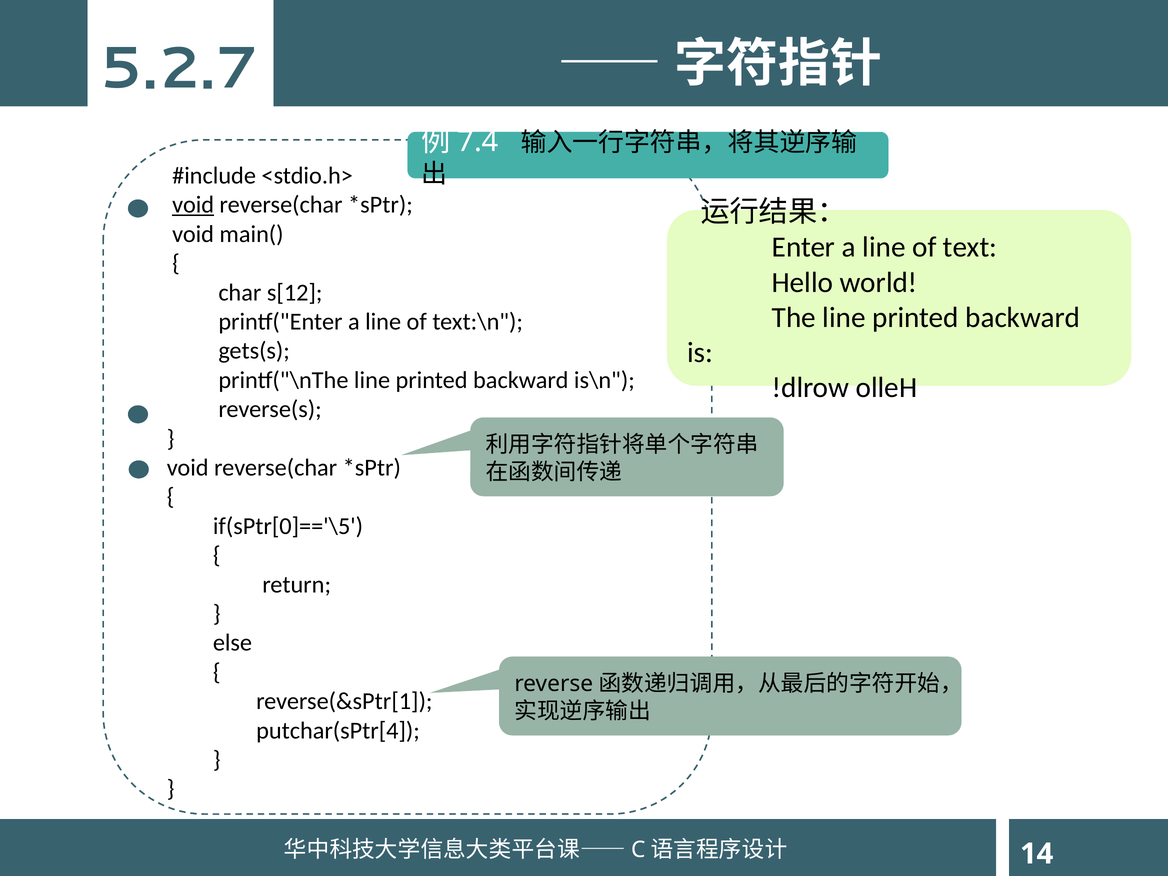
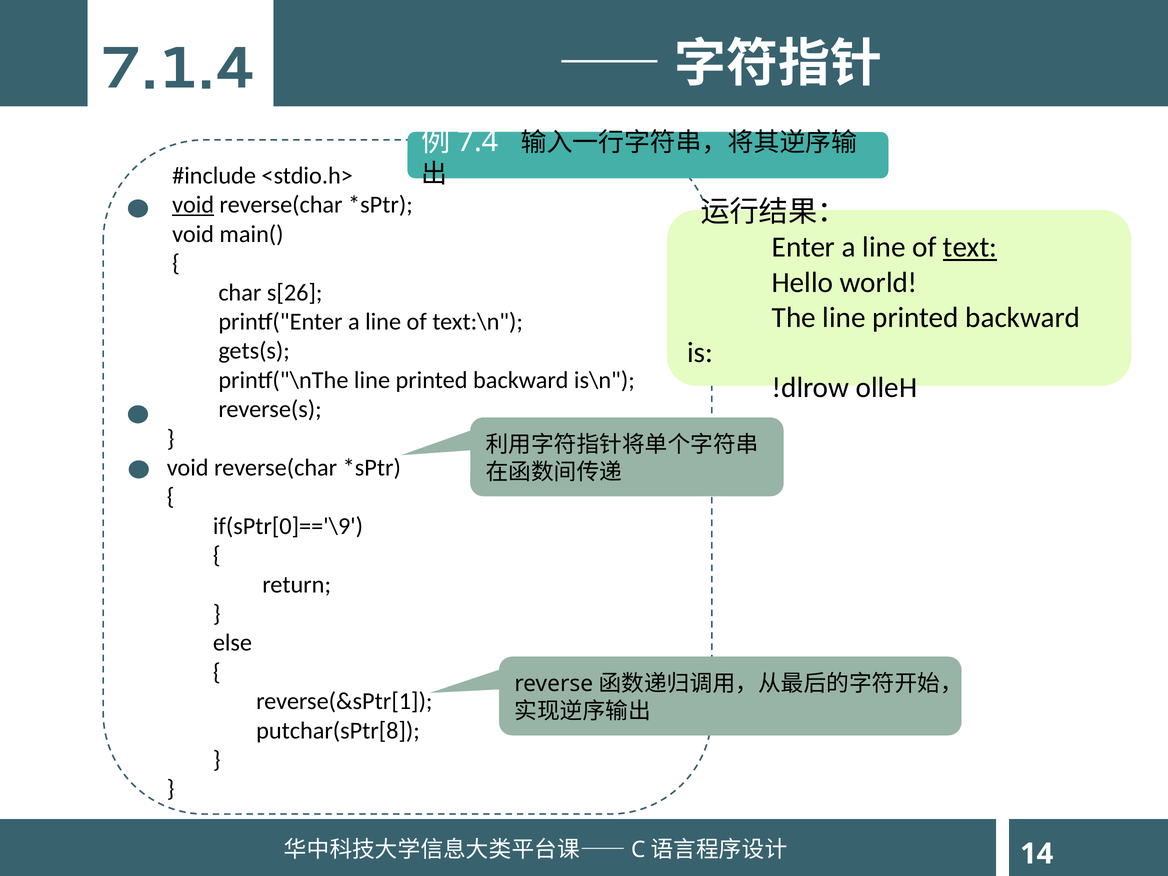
5.2.7: 5.2.7 -> 7.1.4
text underline: none -> present
s[12: s[12 -> s[26
if(sPtr[0]=='\5: if(sPtr[0]=='\5 -> if(sPtr[0]=='\9
putchar(sPtr[4: putchar(sPtr[4 -> putchar(sPtr[8
